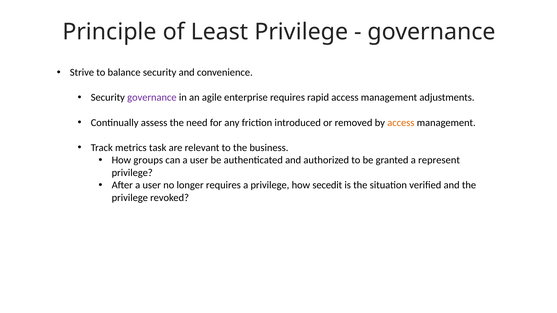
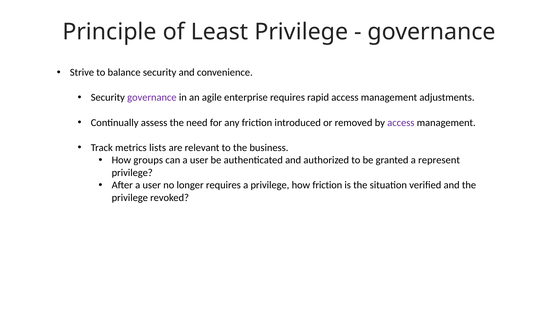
access at (401, 123) colour: orange -> purple
task: task -> lists
how secedit: secedit -> friction
